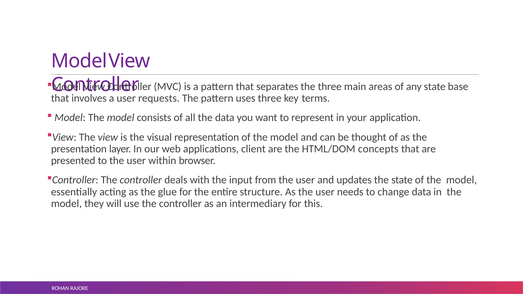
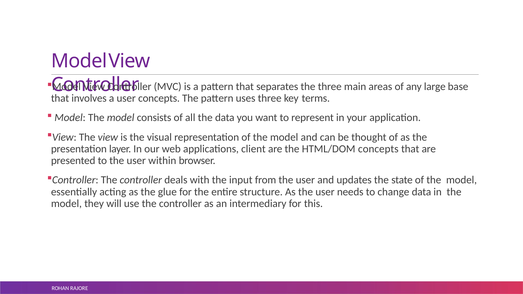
any state: state -> large
requests at (159, 98): requests -> concepts
